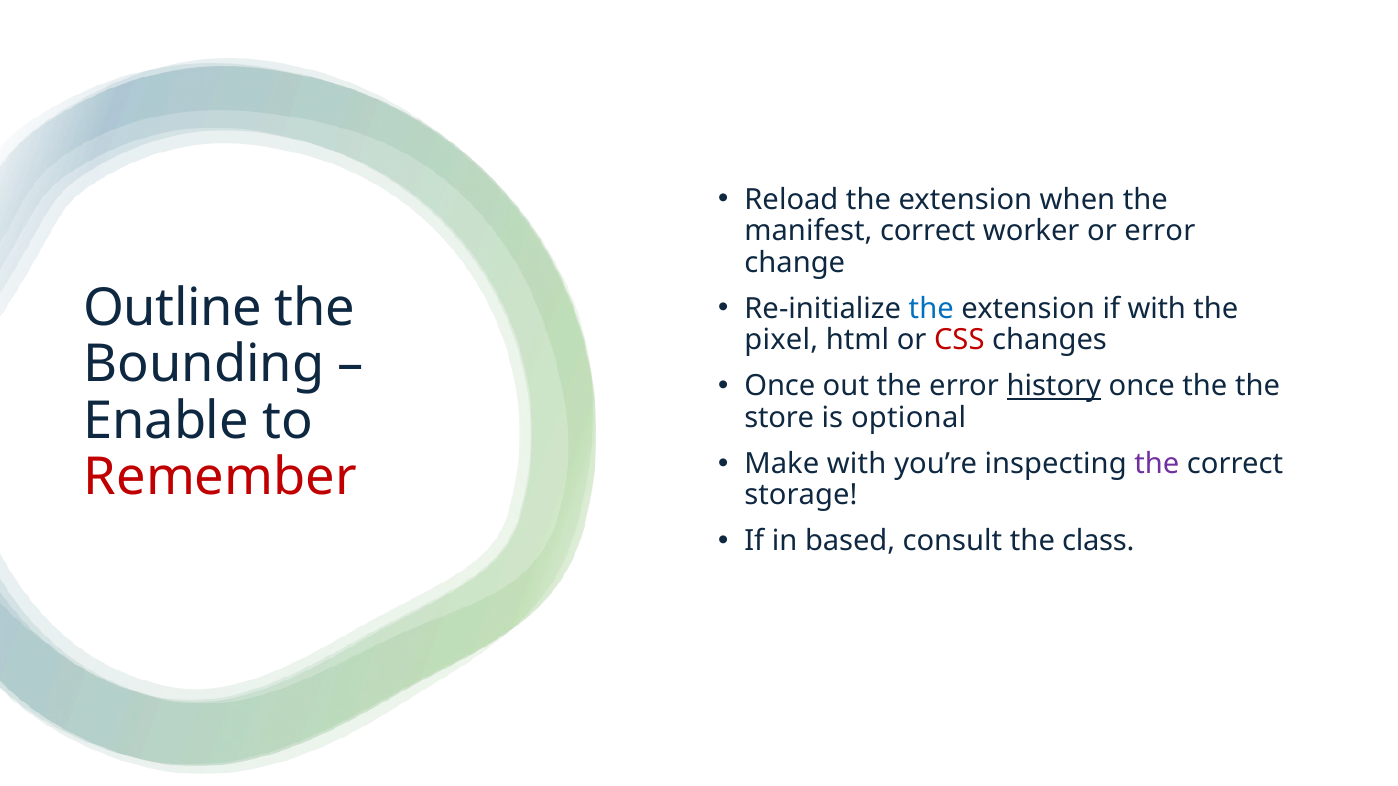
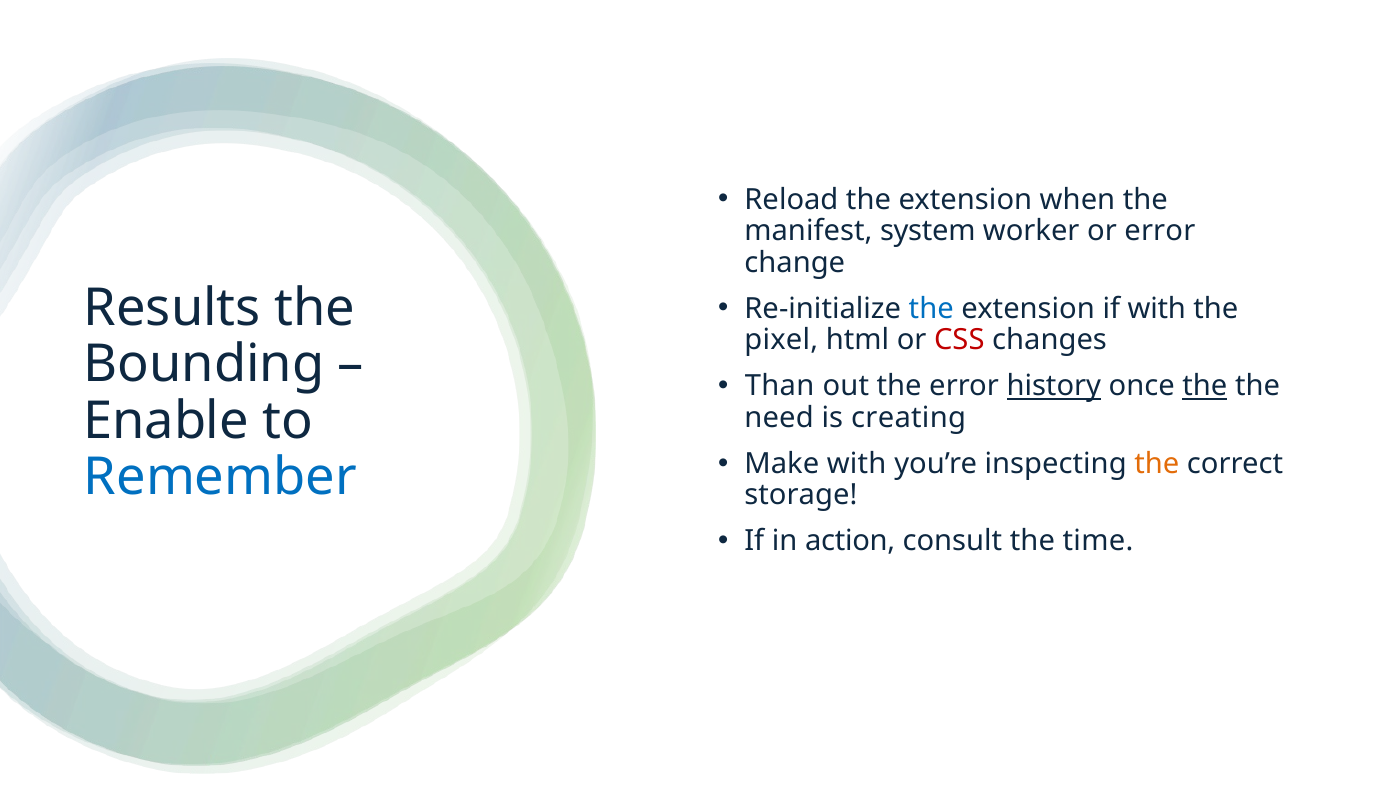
manifest correct: correct -> system
Outline: Outline -> Results
Once at (780, 386): Once -> Than
the at (1205, 386) underline: none -> present
store: store -> need
optional: optional -> creating
the at (1157, 464) colour: purple -> orange
Remember colour: red -> blue
based: based -> action
class: class -> time
